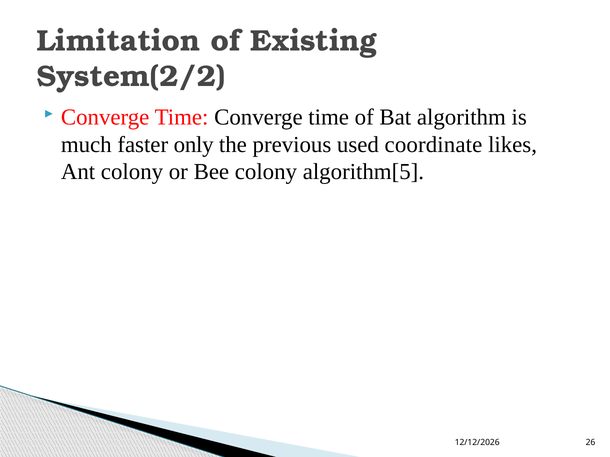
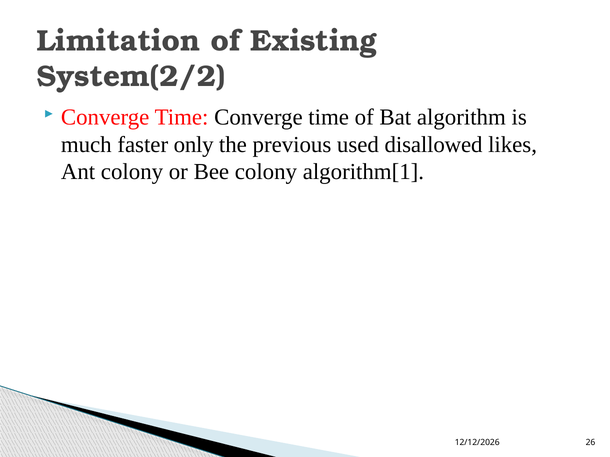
coordinate: coordinate -> disallowed
algorithm[5: algorithm[5 -> algorithm[1
